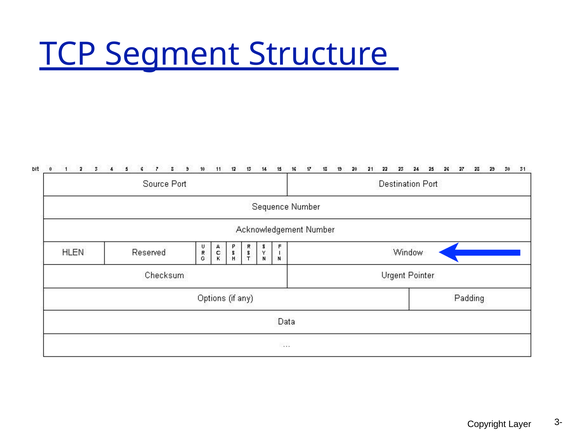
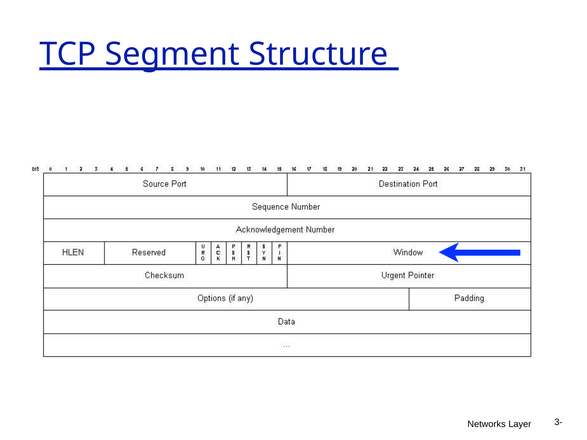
Copyright: Copyright -> Networks
